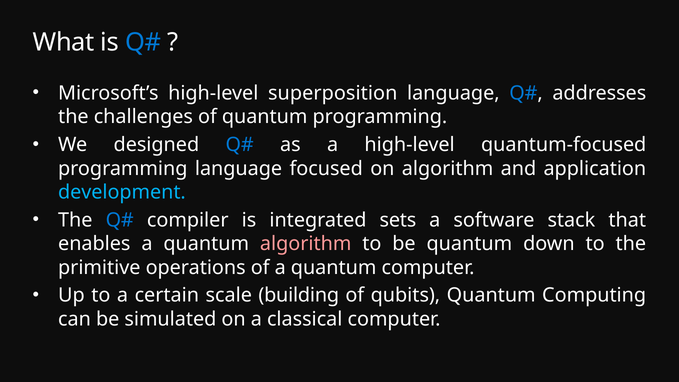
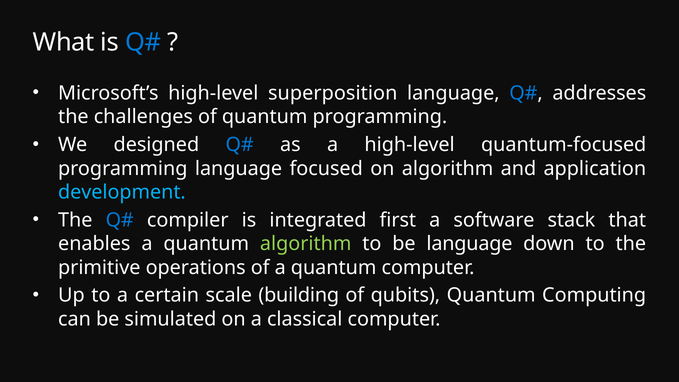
sets: sets -> first
algorithm at (306, 244) colour: pink -> light green
be quantum: quantum -> language
